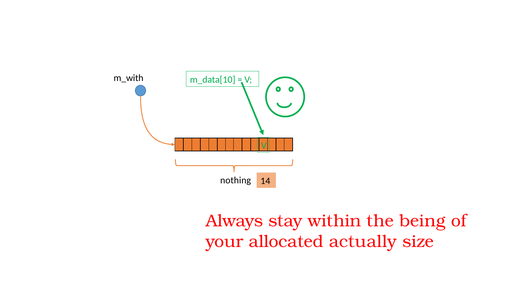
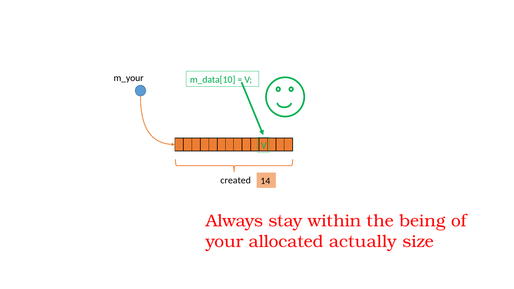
m_with: m_with -> m_your
nothing: nothing -> created
